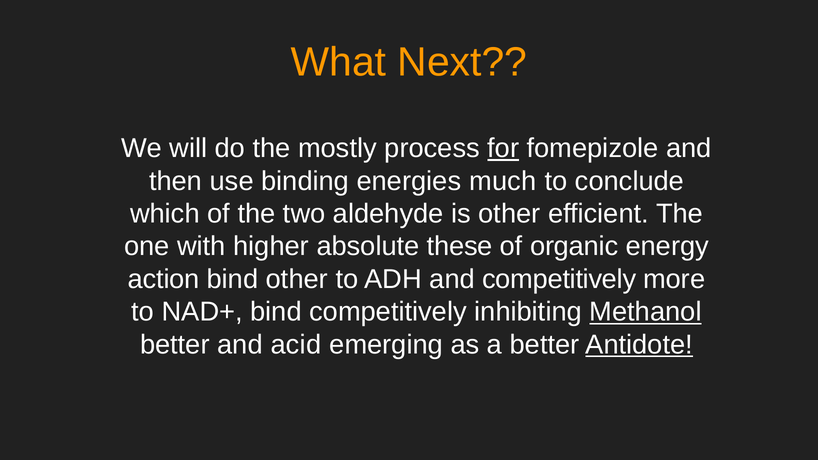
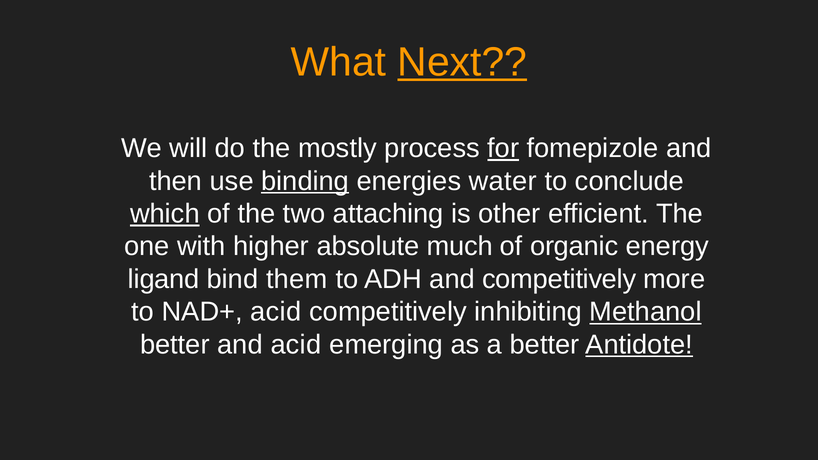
Next underline: none -> present
binding underline: none -> present
much: much -> water
which underline: none -> present
aldehyde: aldehyde -> attaching
these: these -> much
action: action -> ligand
bind other: other -> them
NAD+ bind: bind -> acid
